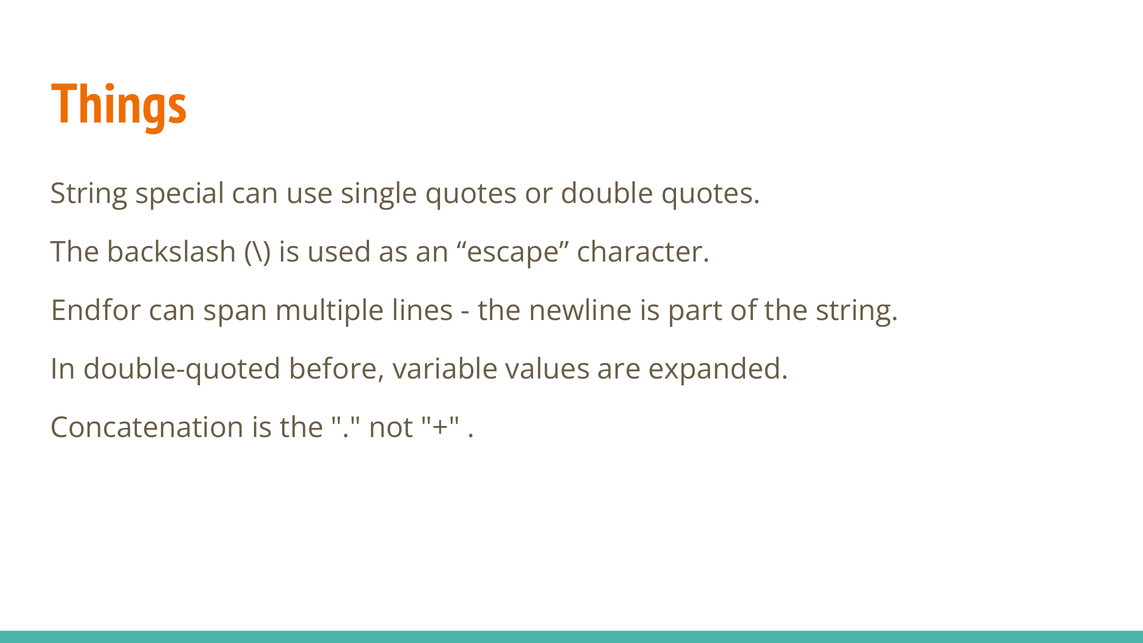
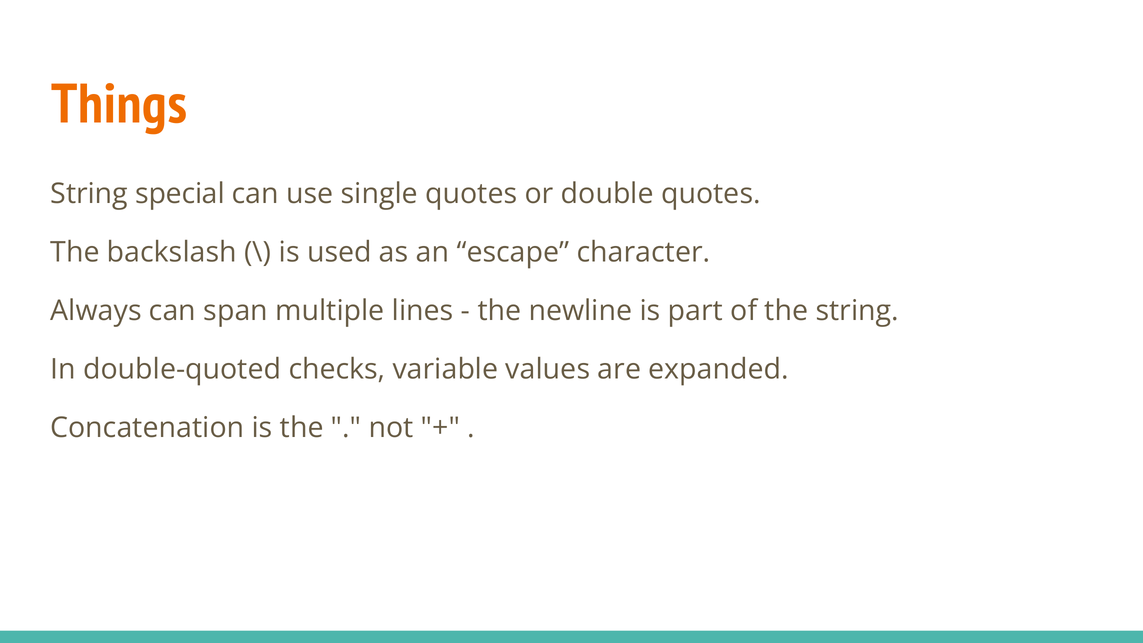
Endfor: Endfor -> Always
before: before -> checks
